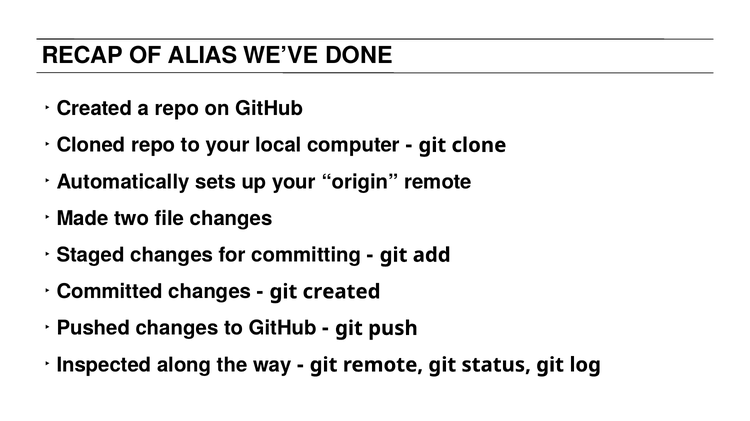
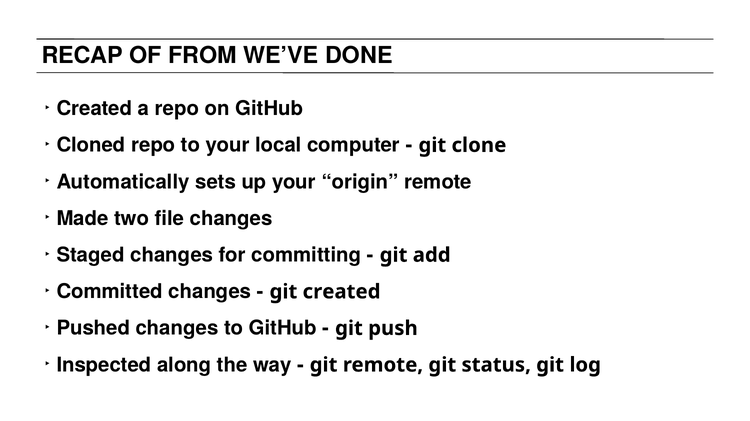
ALIAS: ALIAS -> FROM
